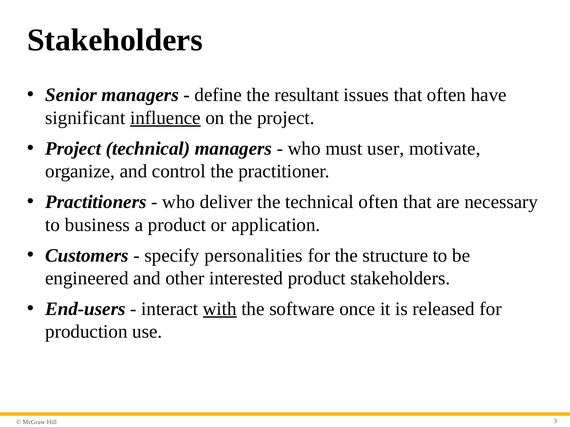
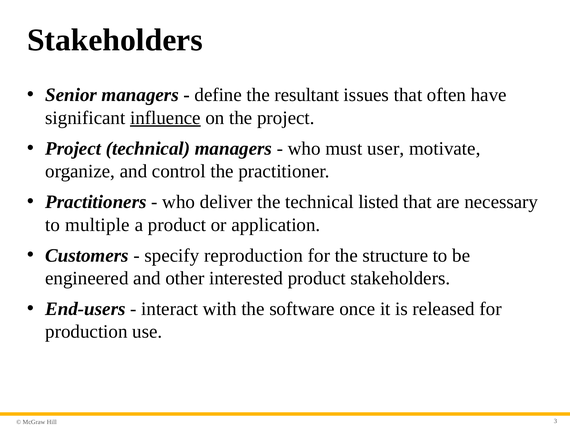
technical often: often -> listed
business: business -> multiple
personalities: personalities -> reproduction
with underline: present -> none
